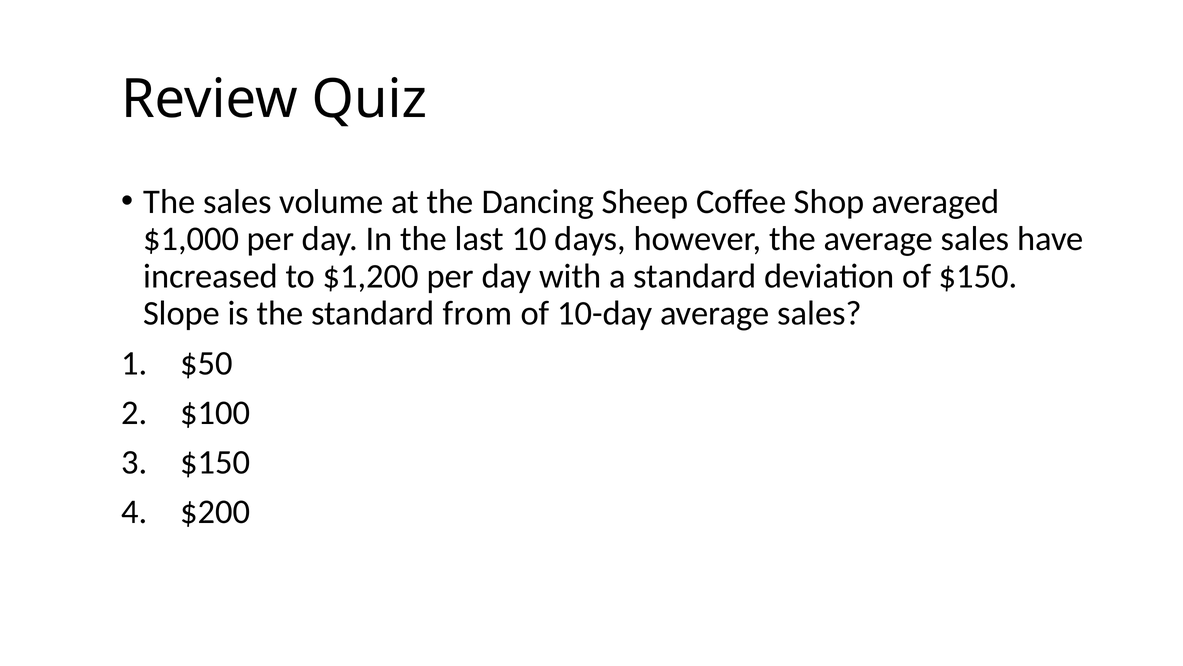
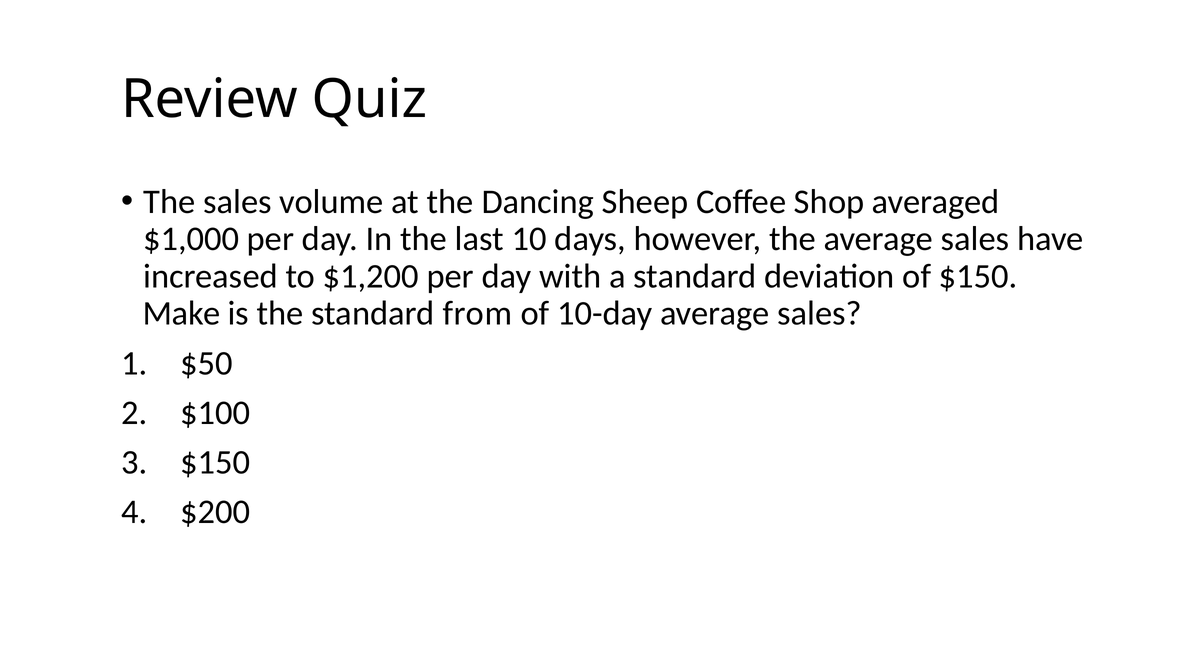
Slope: Slope -> Make
